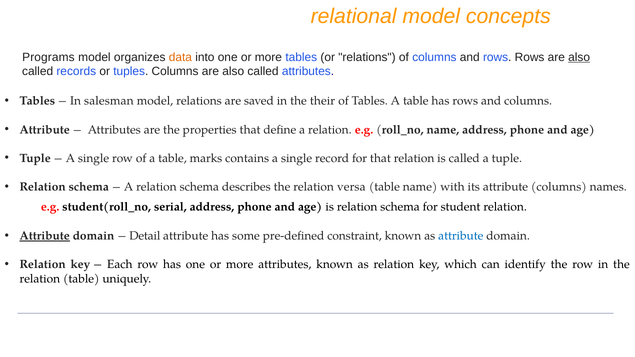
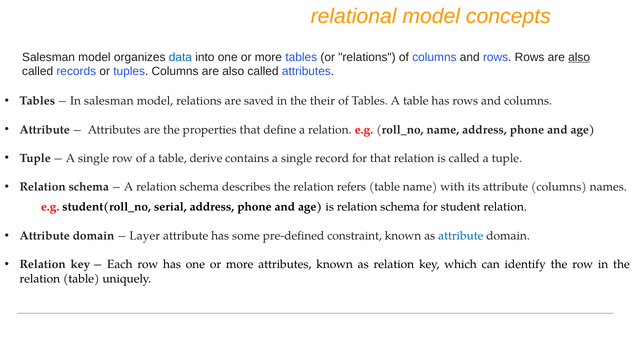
Programs at (48, 57): Programs -> Salesman
data colour: orange -> blue
marks: marks -> derive
versa: versa -> refers
Attribute at (45, 236) underline: present -> none
Detail: Detail -> Layer
